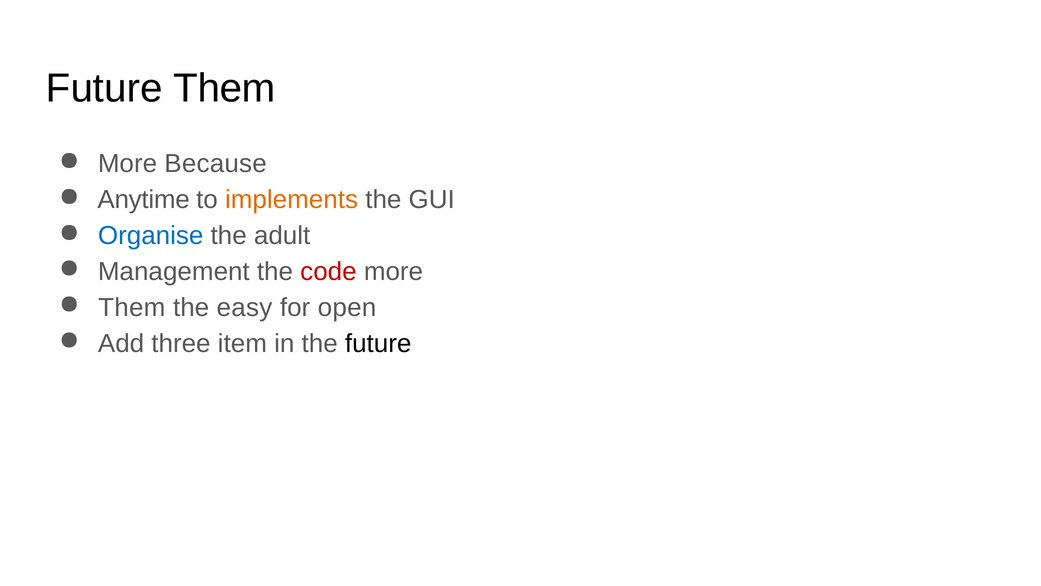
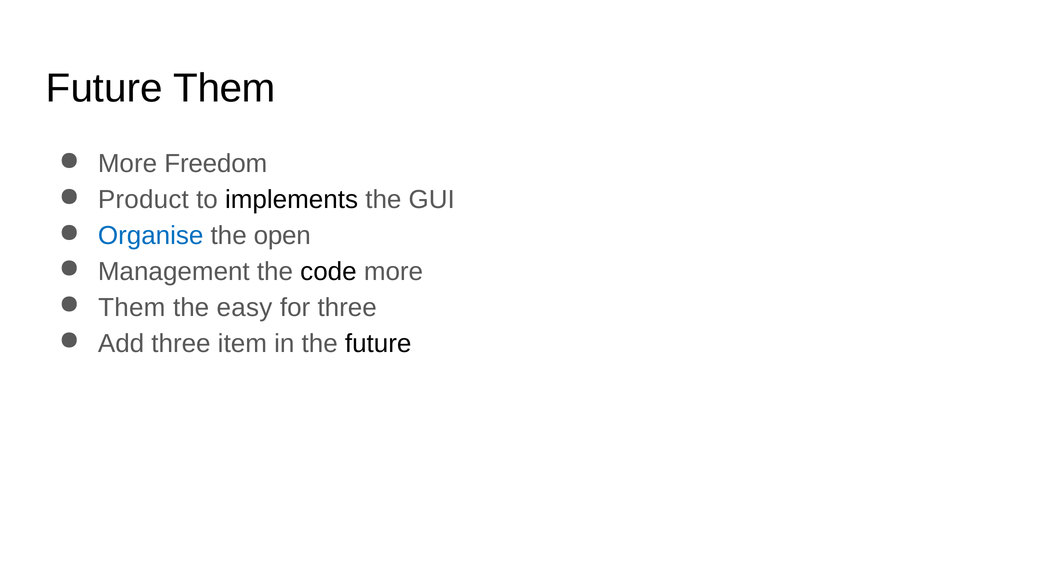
Because: Because -> Freedom
Anytime: Anytime -> Product
implements colour: orange -> black
adult: adult -> open
code colour: red -> black
for open: open -> three
